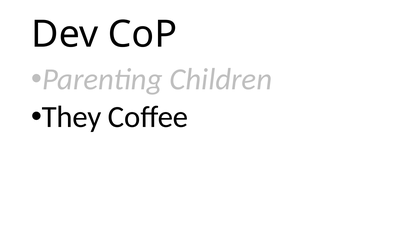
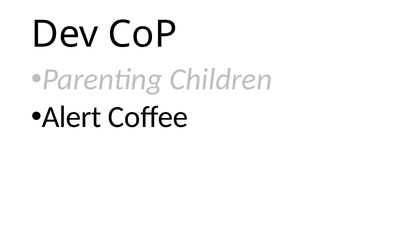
They: They -> Alert
